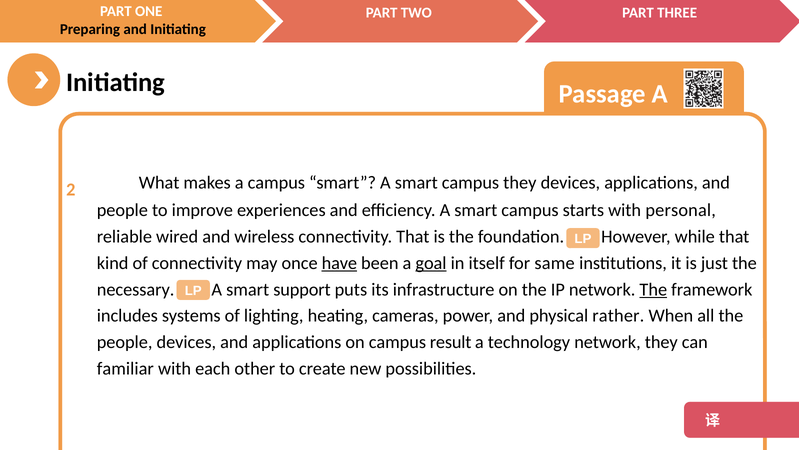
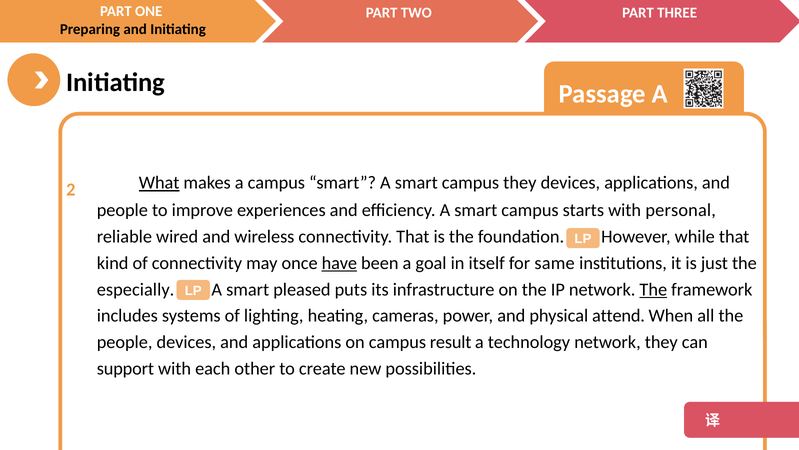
What underline: none -> present
goal underline: present -> none
necessary: necessary -> especially
support: support -> pleased
rather: rather -> attend
familiar: familiar -> support
